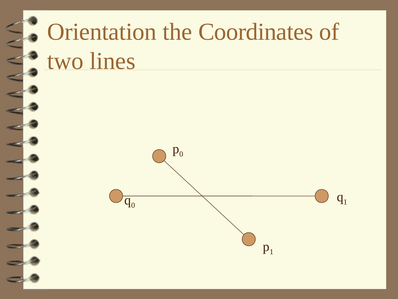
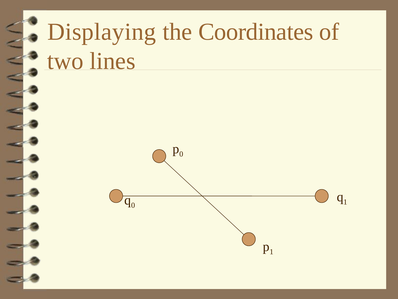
Orientation: Orientation -> Displaying
